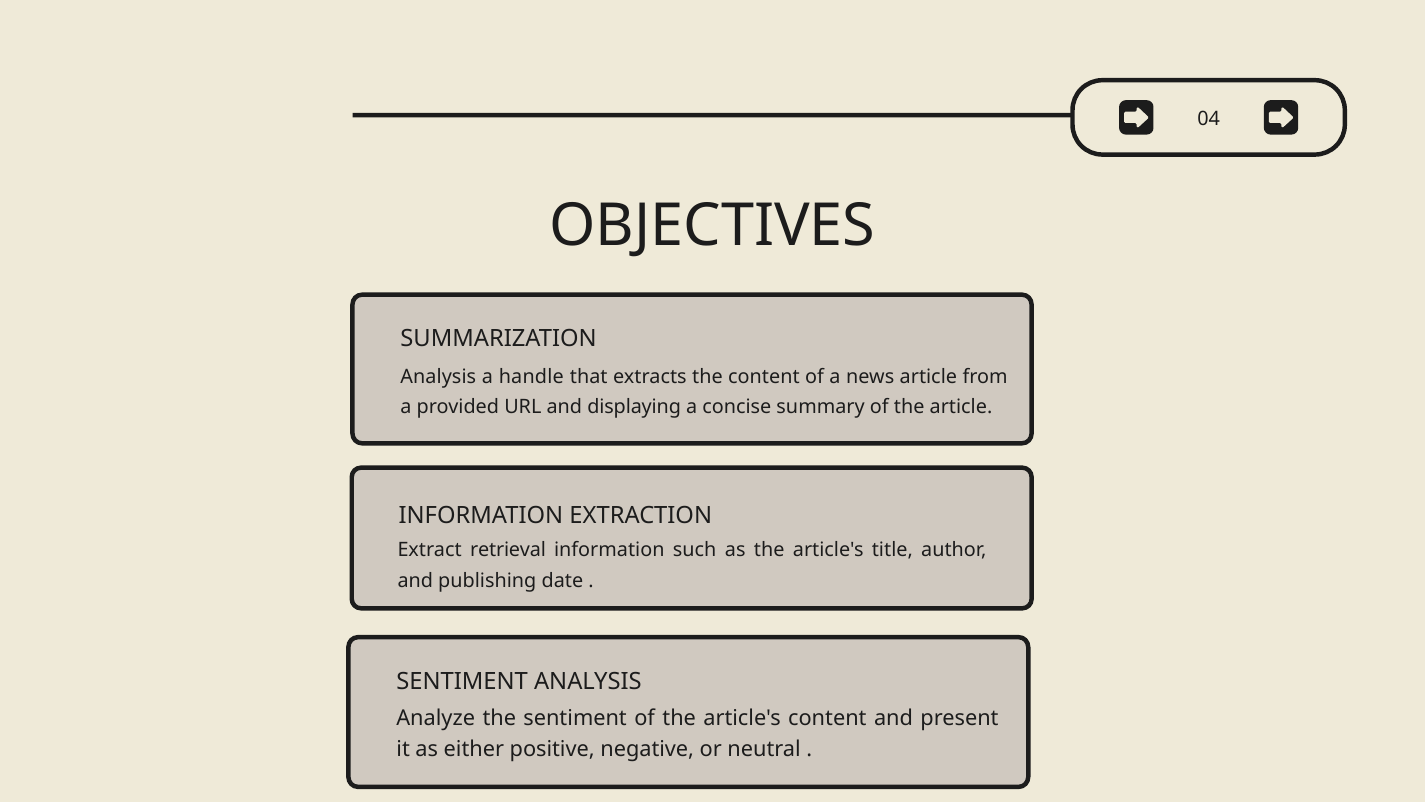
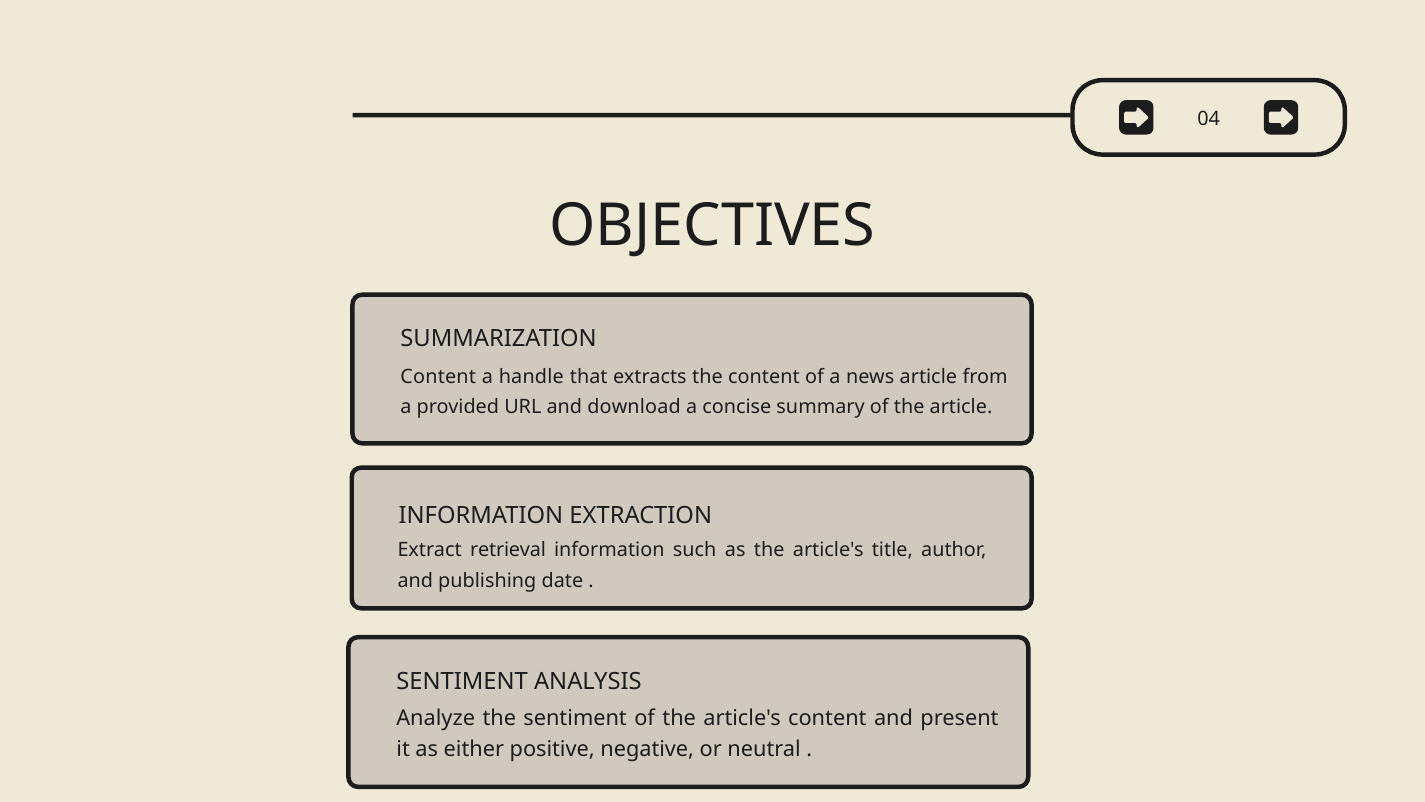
Analysis at (438, 377): Analysis -> Content
displaying: displaying -> download
